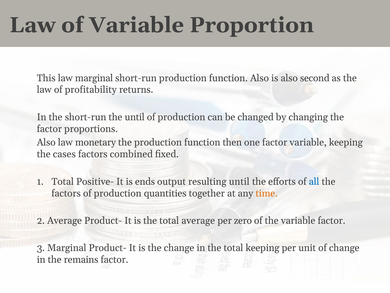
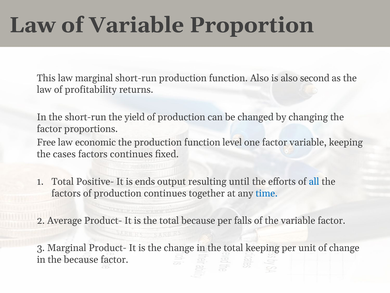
the until: until -> yield
Also at (46, 142): Also -> Free
monetary: monetary -> economic
then: then -> level
factors combined: combined -> continues
production quantities: quantities -> continues
time colour: orange -> blue
total average: average -> because
zero: zero -> falls
the remains: remains -> because
